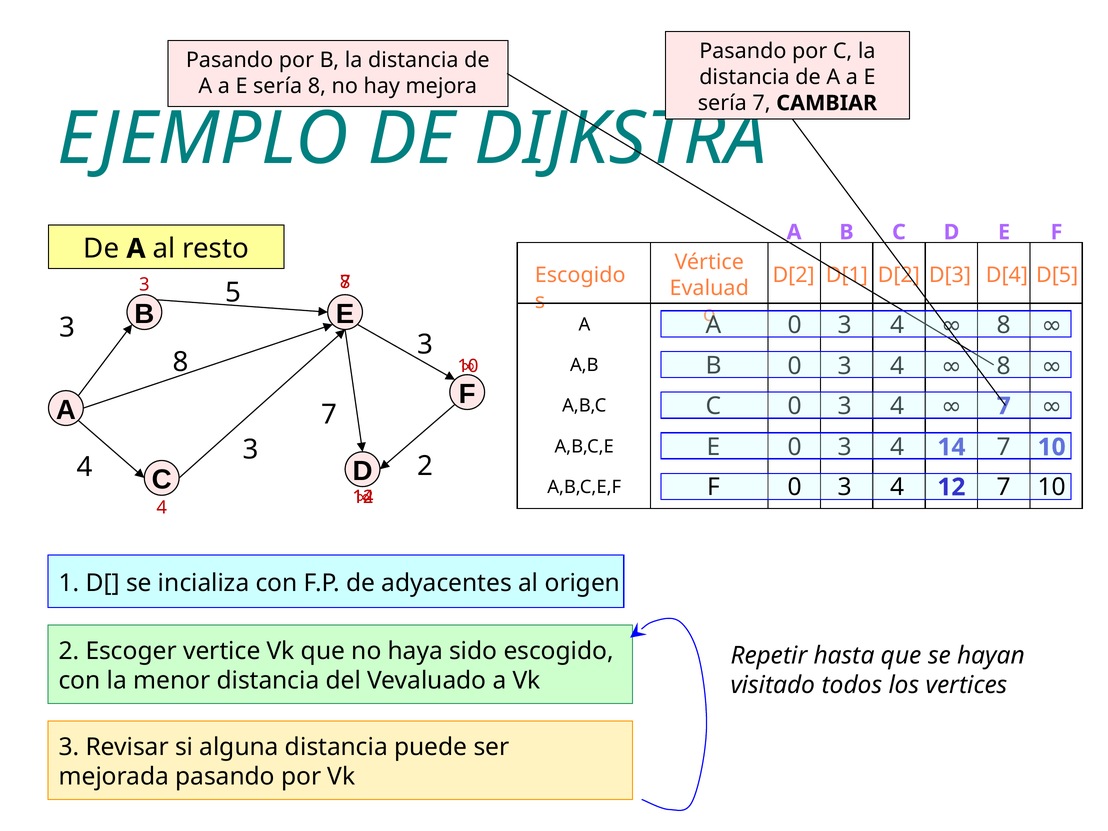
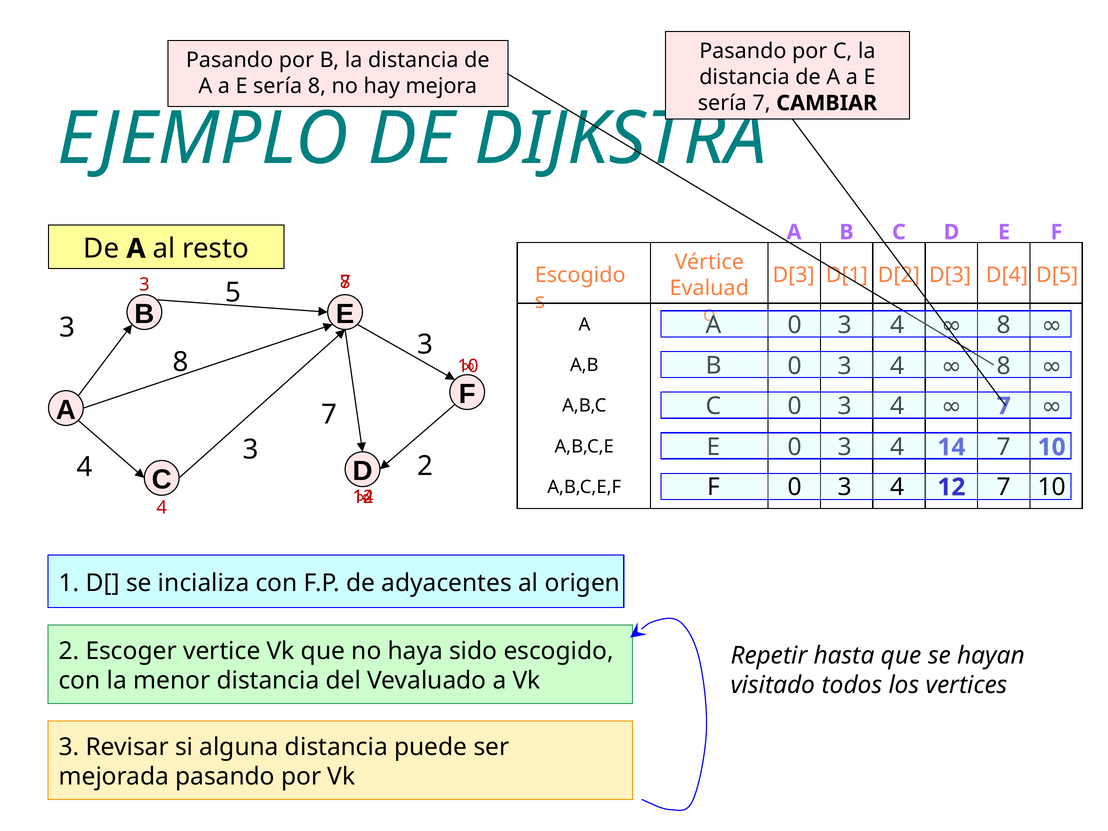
D[2 at (794, 275): D[2 -> D[3
